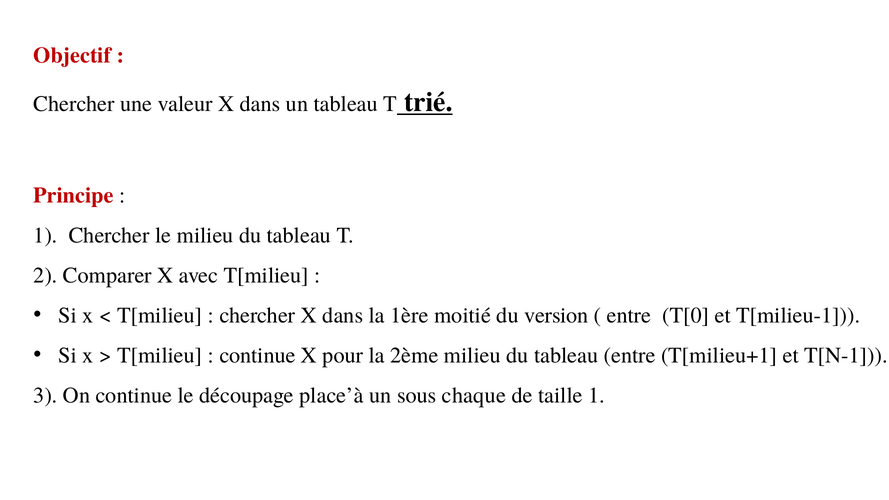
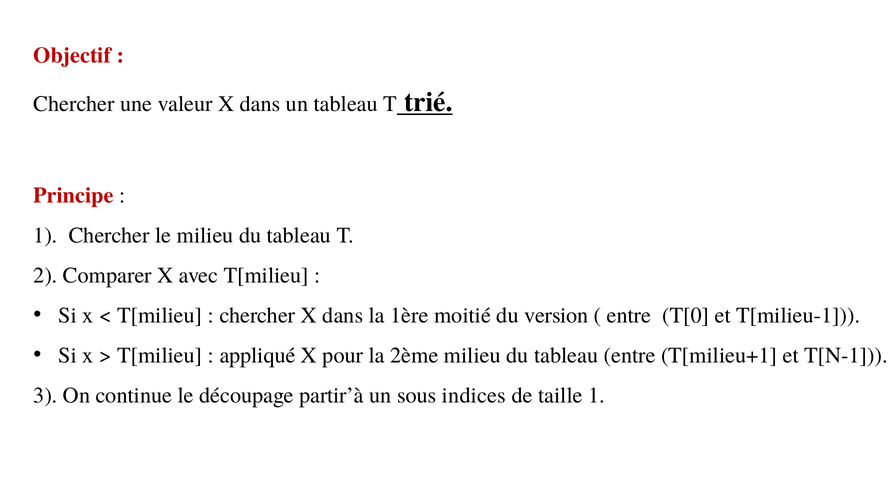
continue at (257, 355): continue -> appliqué
place’à: place’à -> partir’à
chaque: chaque -> indices
